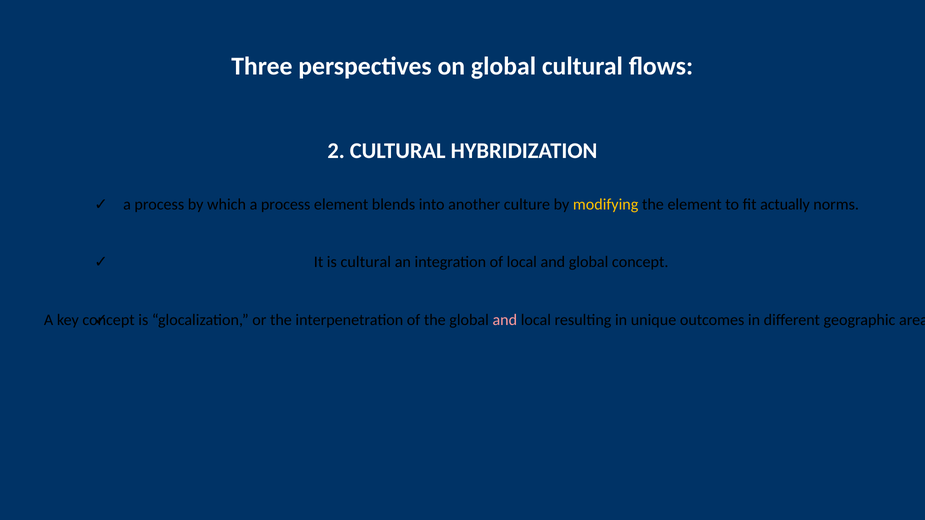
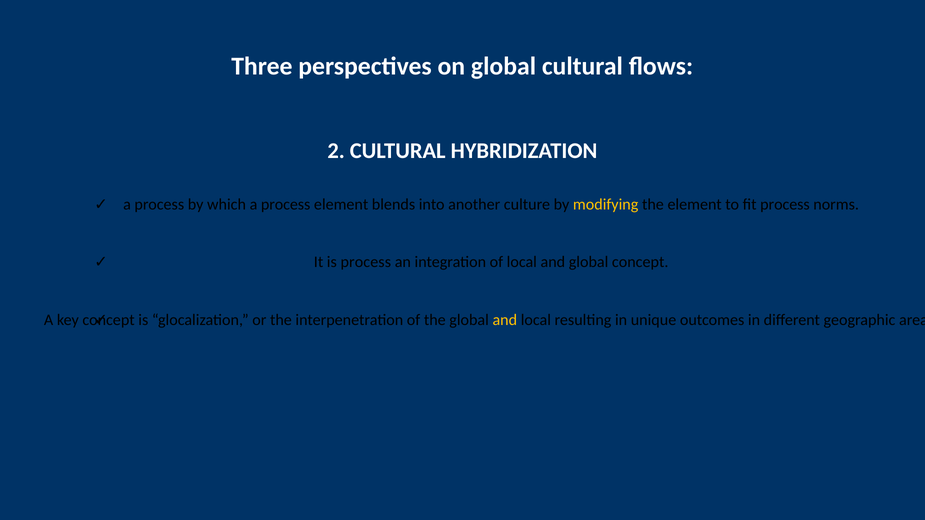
fit actually: actually -> process
is cultural: cultural -> process
and at (505, 320) colour: pink -> yellow
